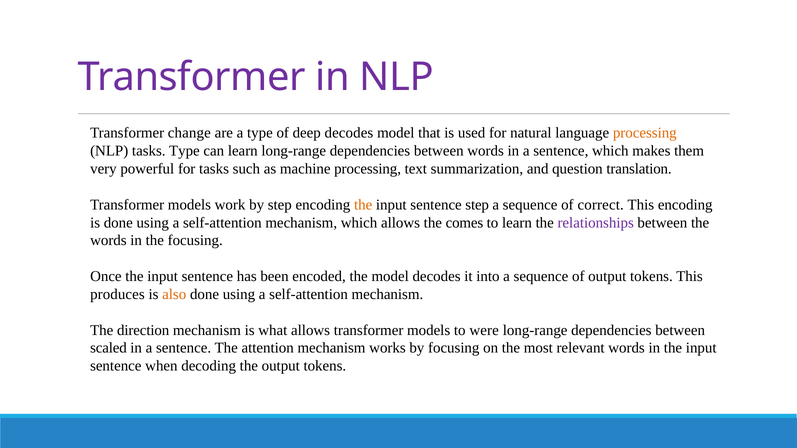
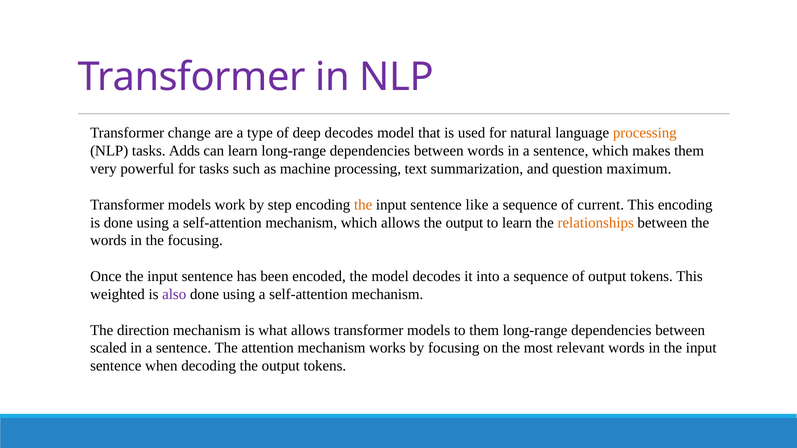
tasks Type: Type -> Adds
translation: translation -> maximum
sentence step: step -> like
correct: correct -> current
allows the comes: comes -> output
relationships colour: purple -> orange
produces: produces -> weighted
also colour: orange -> purple
to were: were -> them
